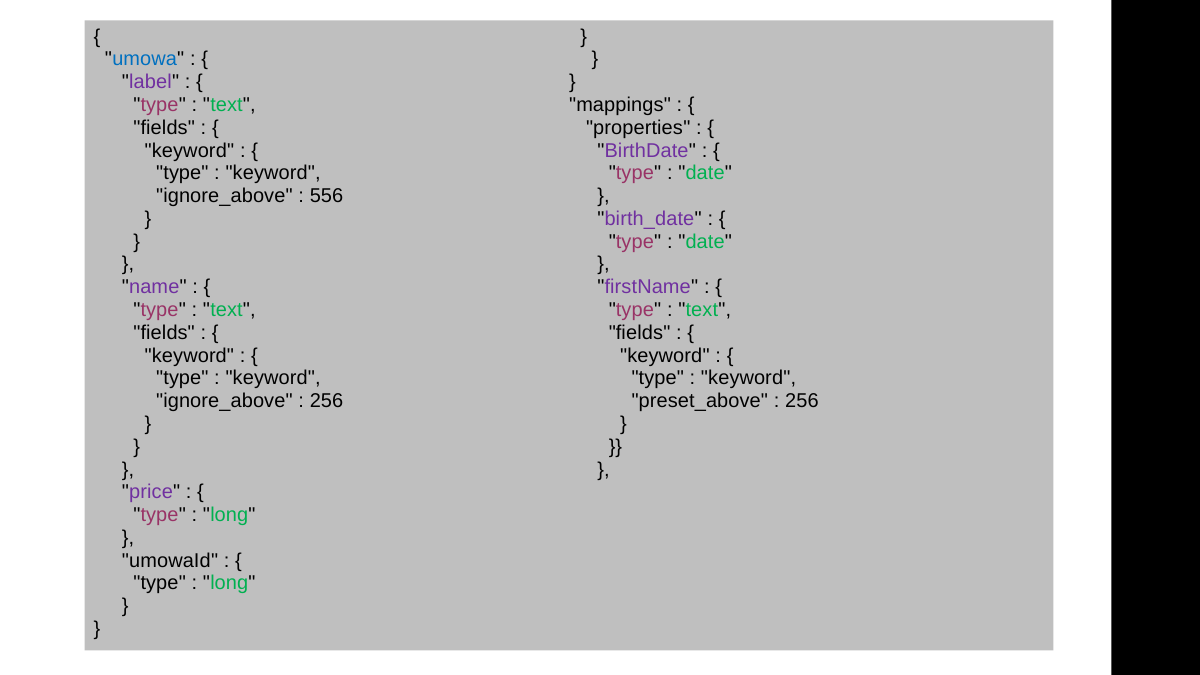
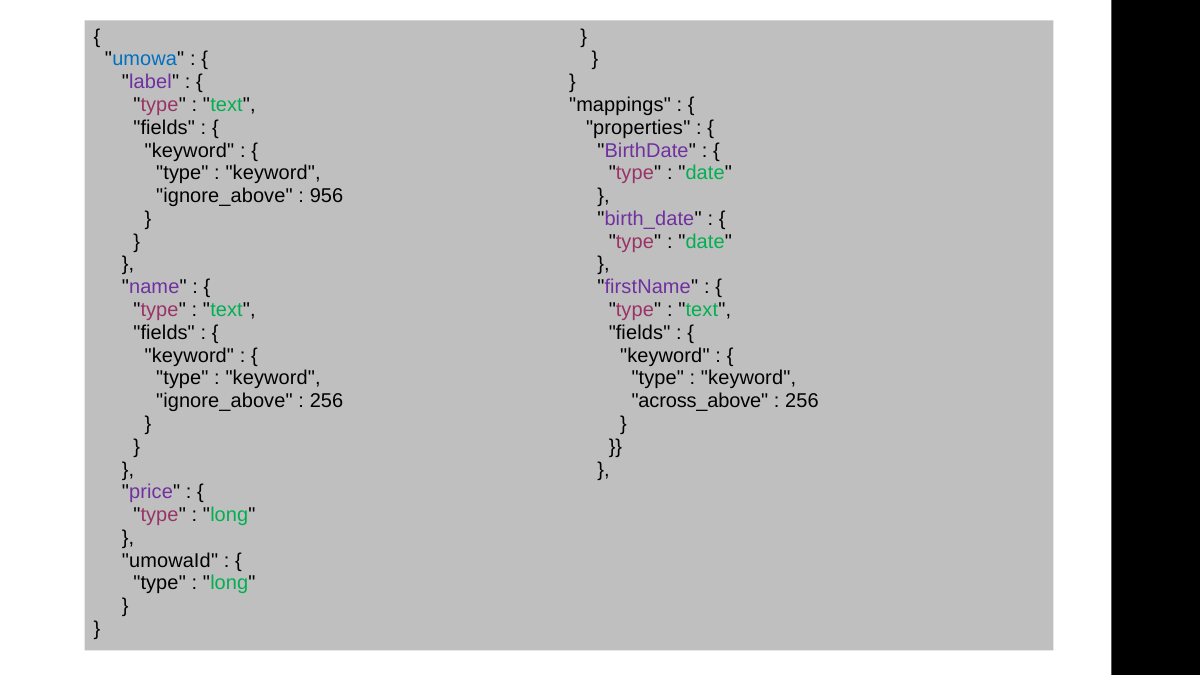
556: 556 -> 956
preset_above: preset_above -> across_above
